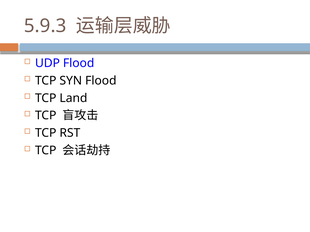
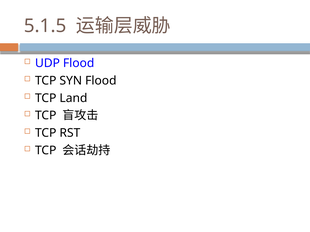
5.9.3: 5.9.3 -> 5.1.5
